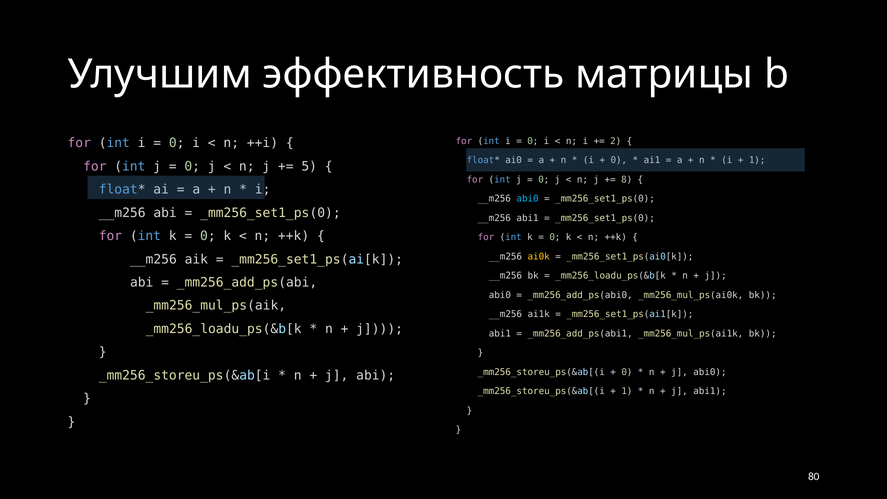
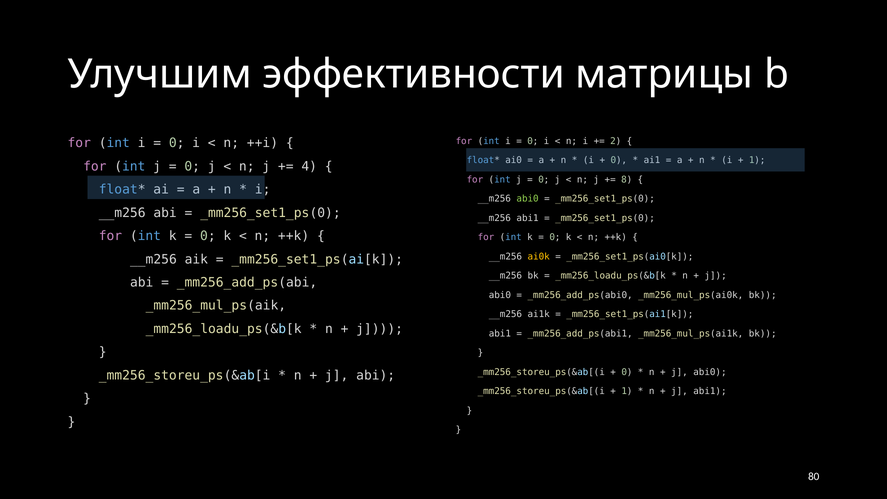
эффективность: эффективность -> эффективности
5: 5 -> 4
abi0 at (528, 199) colour: light blue -> light green
